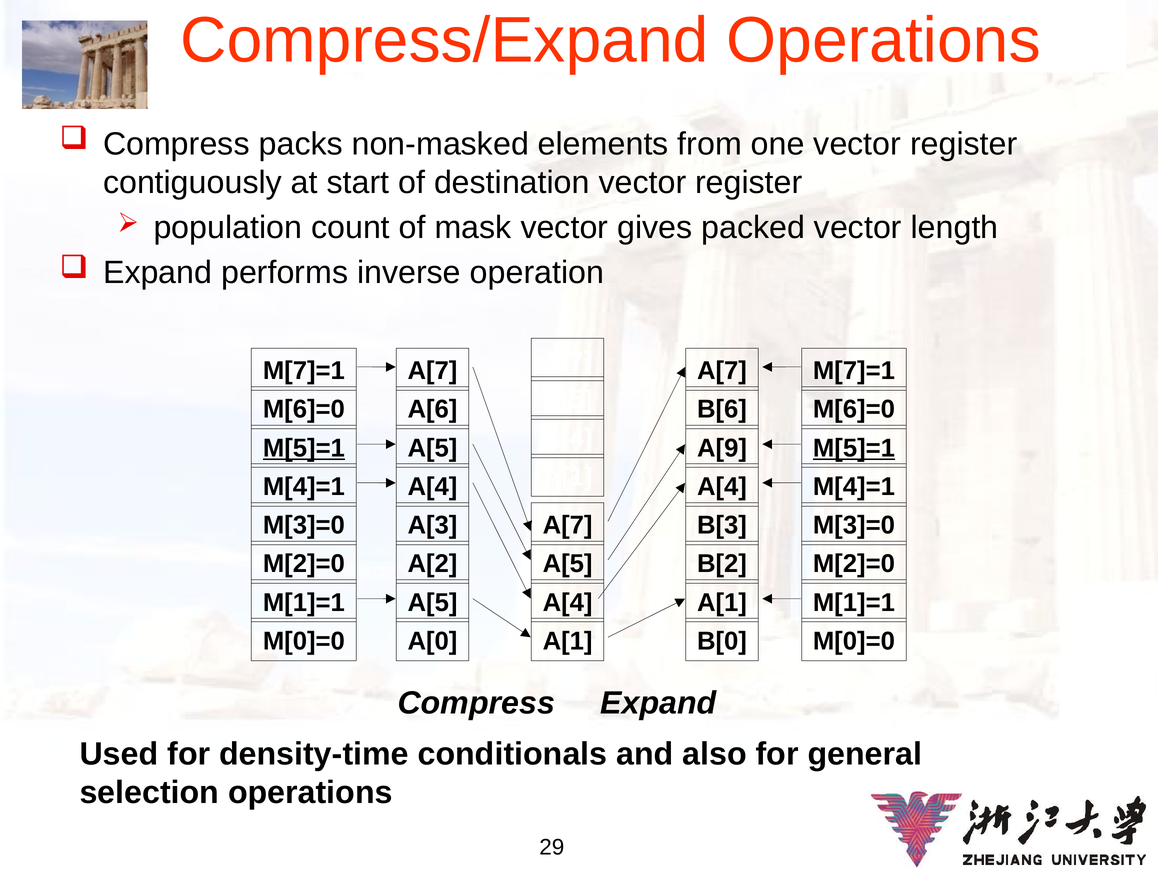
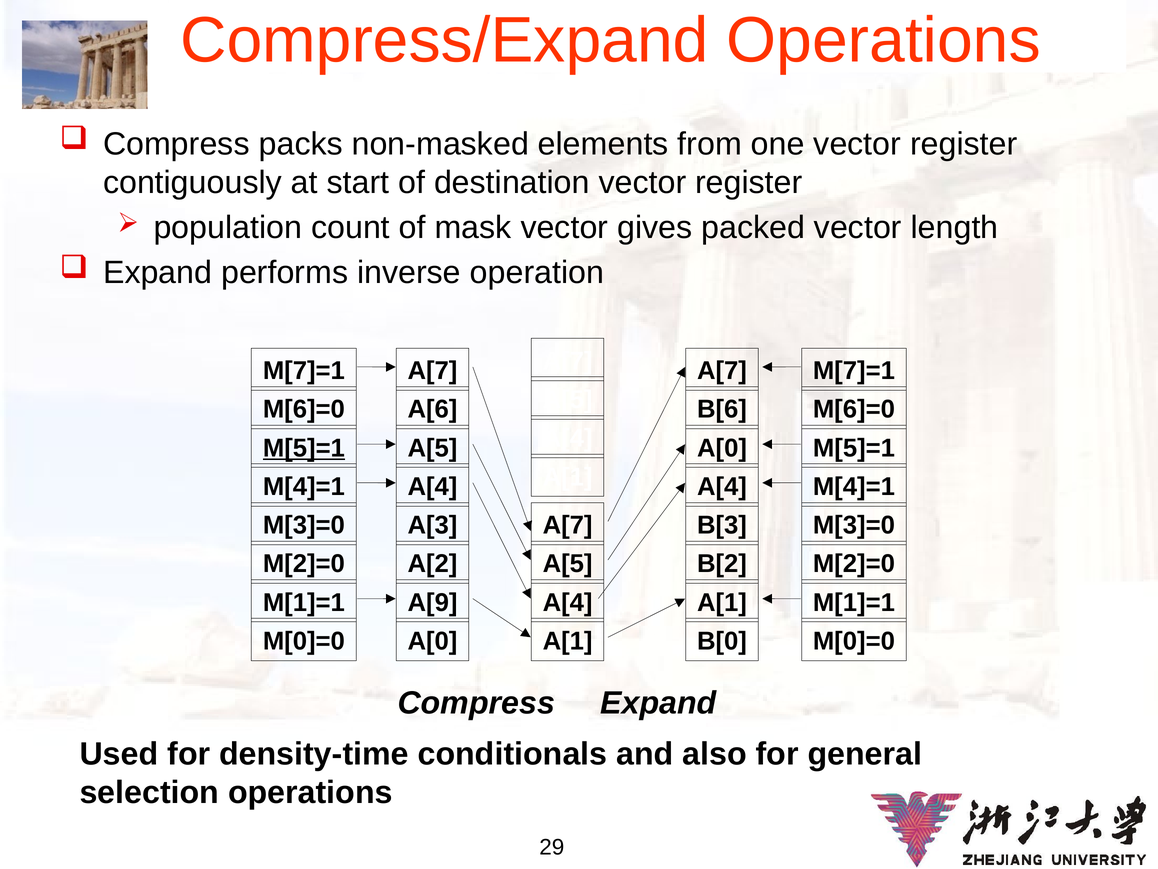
A[9 at (722, 448): A[9 -> A[0
M[5]=1 at (854, 448) underline: present -> none
A[5 at (433, 602): A[5 -> A[9
